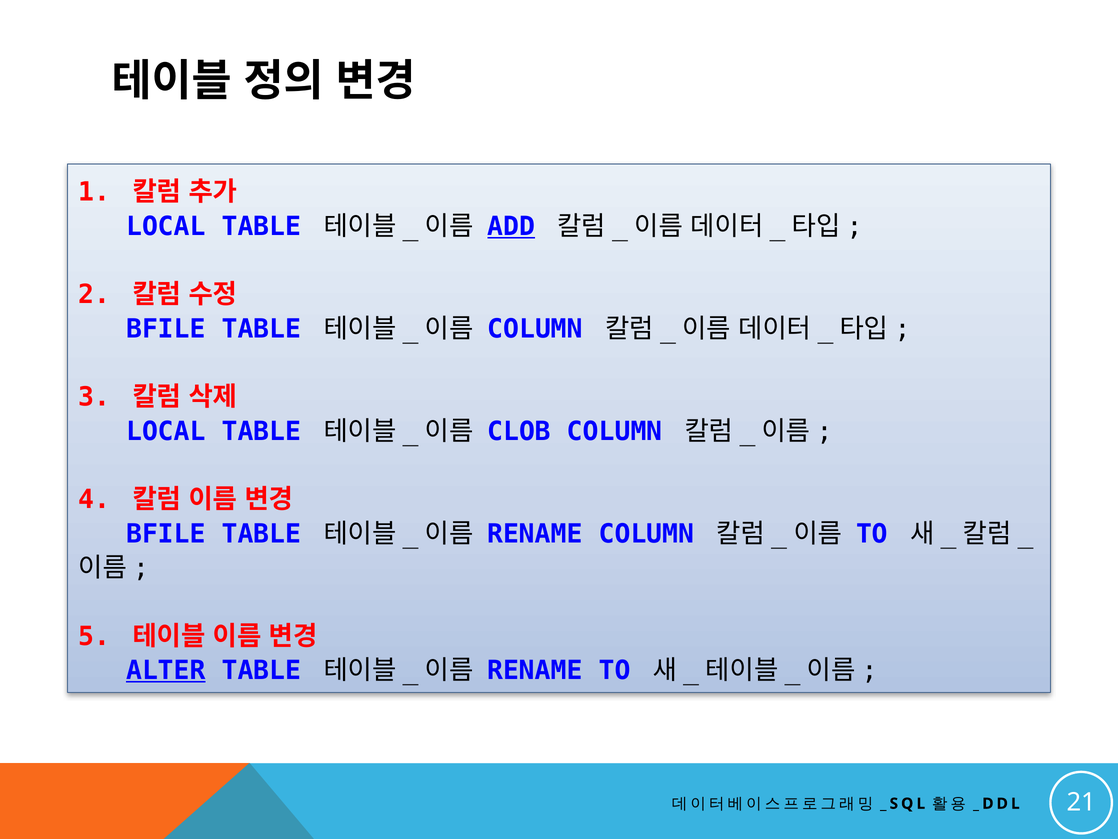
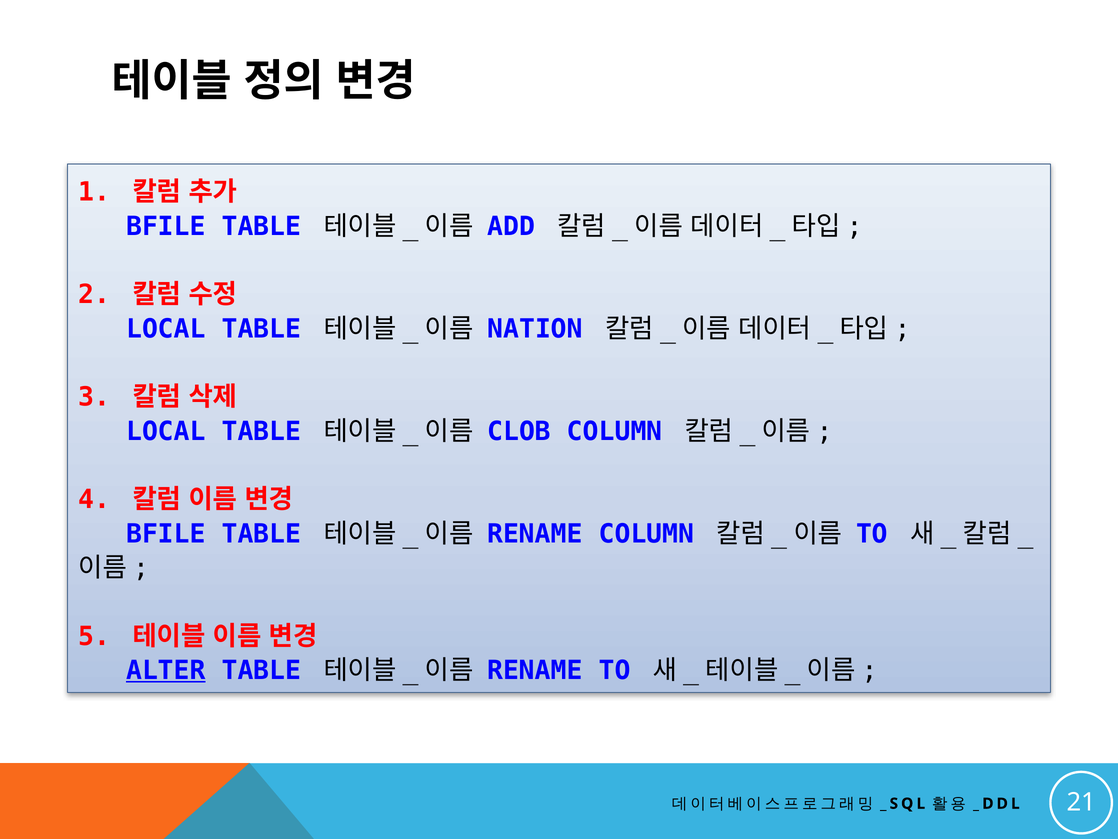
LOCAL at (166, 226): LOCAL -> BFILE
ADD underline: present -> none
BFILE at (166, 329): BFILE -> LOCAL
COLUMN at (535, 329): COLUMN -> NATION
